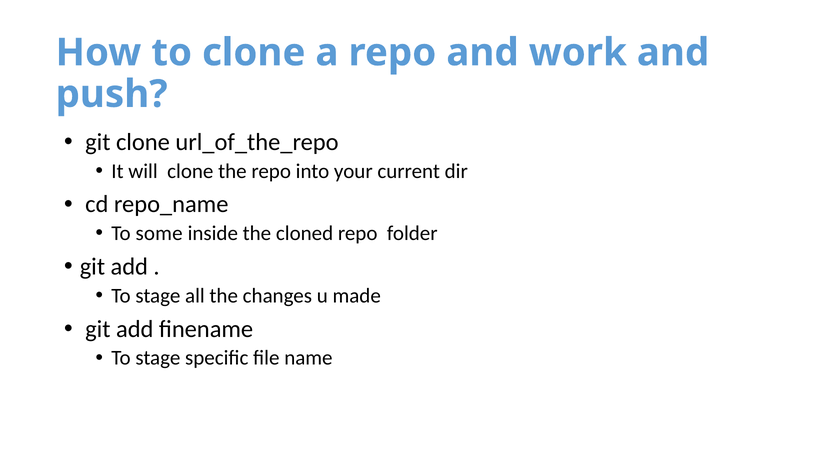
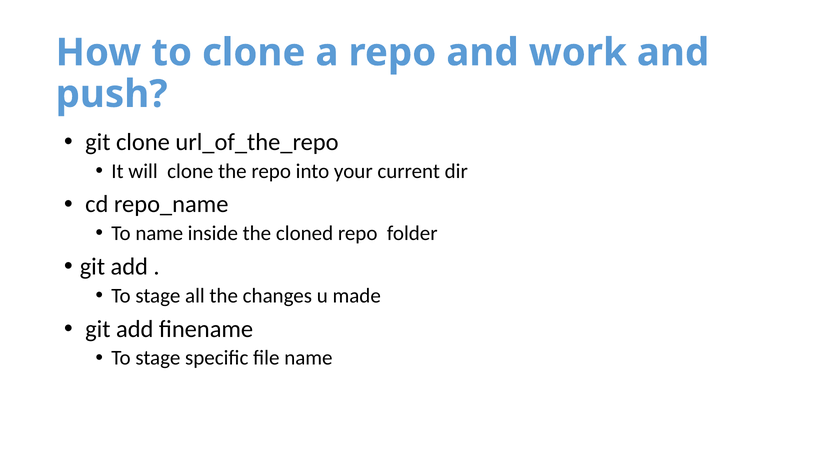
To some: some -> name
